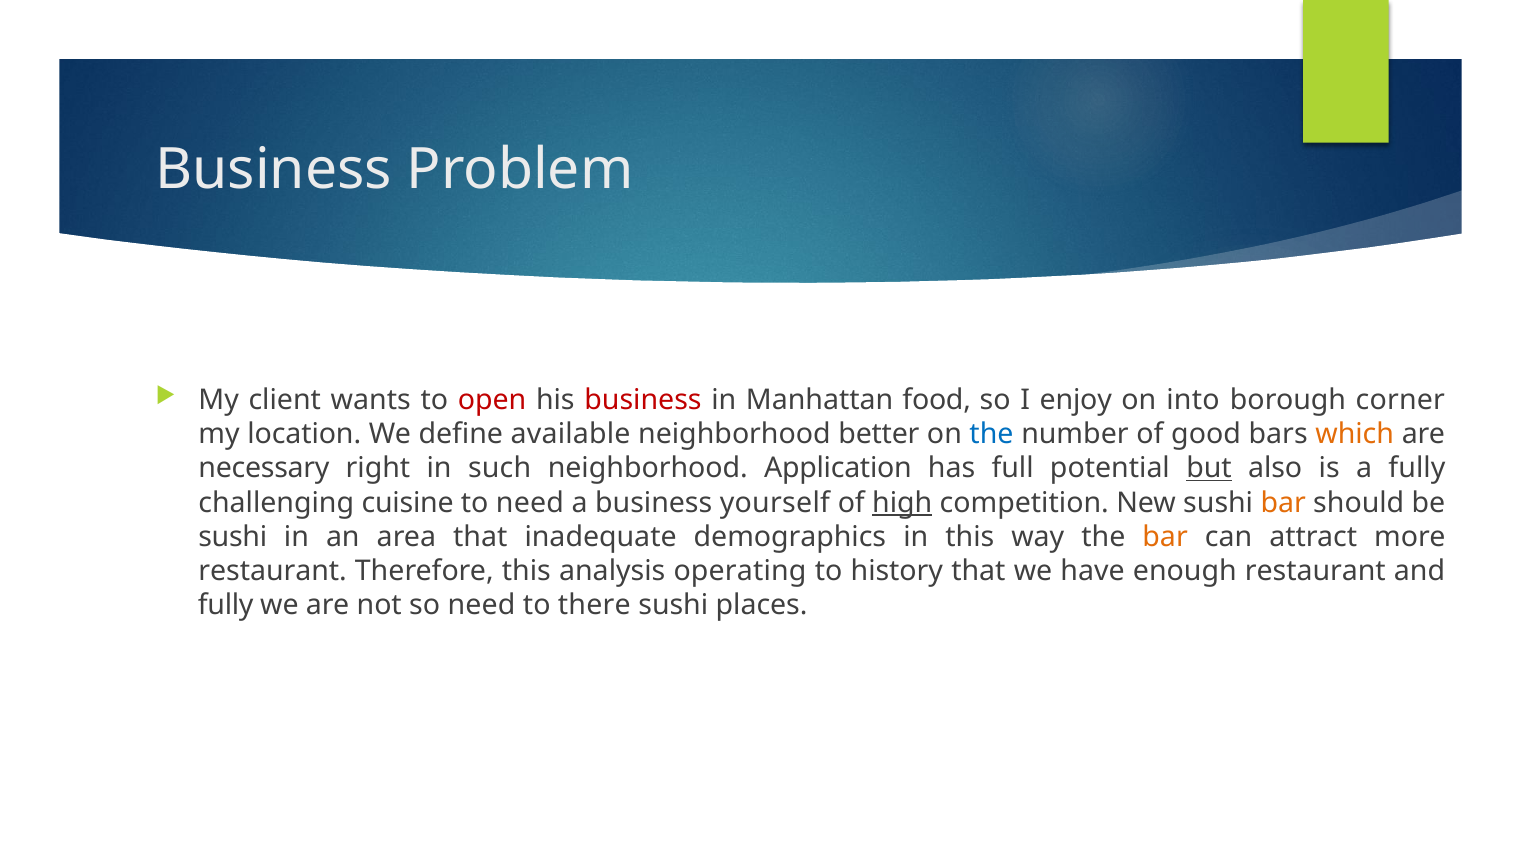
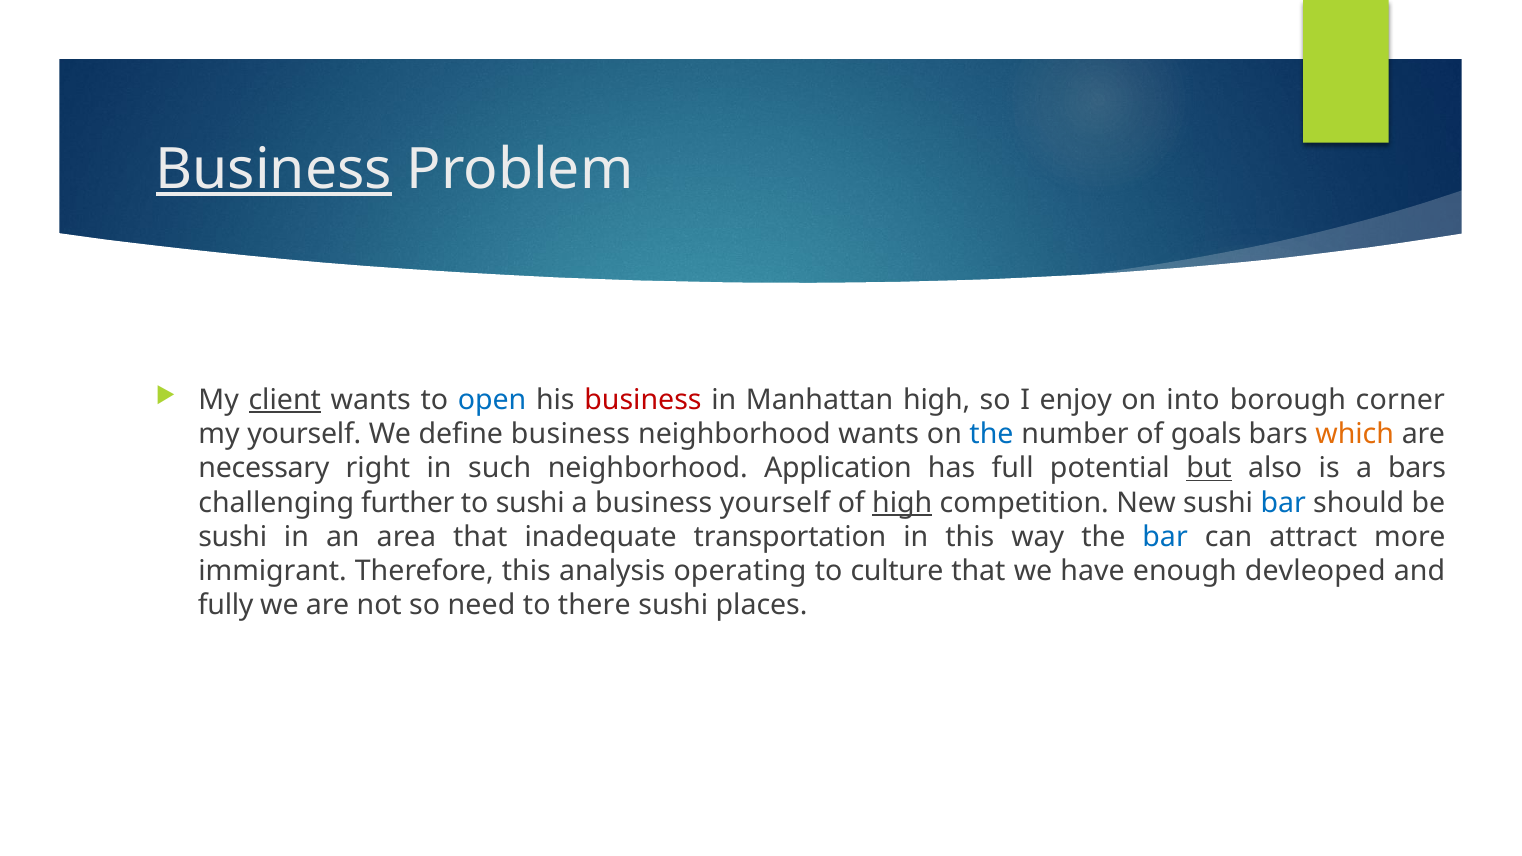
Business at (274, 170) underline: none -> present
client underline: none -> present
open colour: red -> blue
Manhattan food: food -> high
my location: location -> yourself
define available: available -> business
neighborhood better: better -> wants
good: good -> goals
a fully: fully -> bars
cuisine: cuisine -> further
to need: need -> sushi
bar at (1283, 503) colour: orange -> blue
demographics: demographics -> transportation
bar at (1165, 537) colour: orange -> blue
restaurant at (273, 571): restaurant -> immigrant
history: history -> culture
enough restaurant: restaurant -> devleoped
